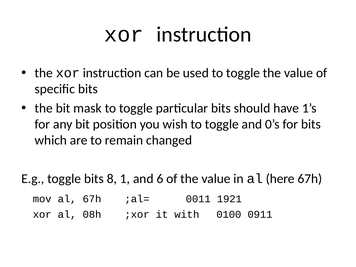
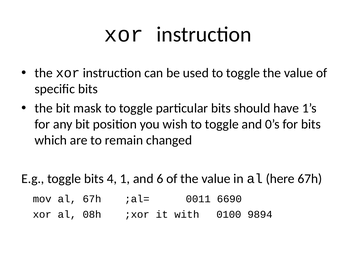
8: 8 -> 4
1921: 1921 -> 6690
0911: 0911 -> 9894
